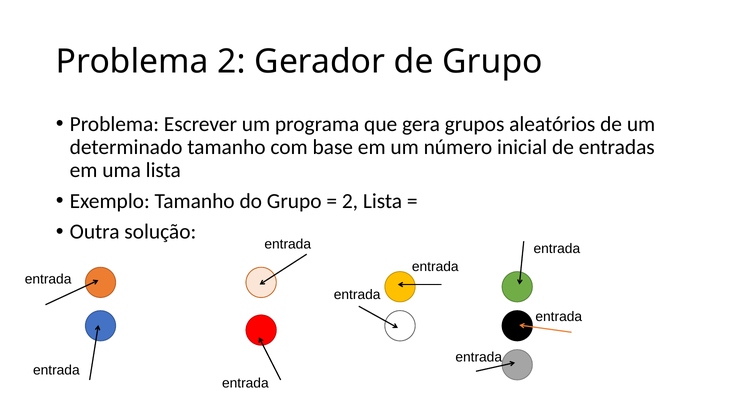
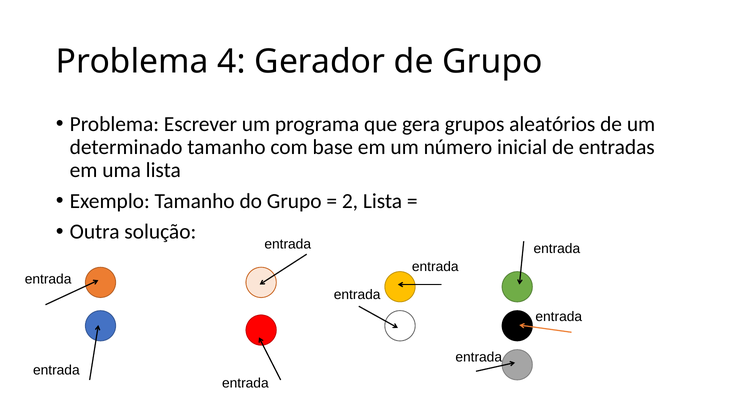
Problema 2: 2 -> 4
